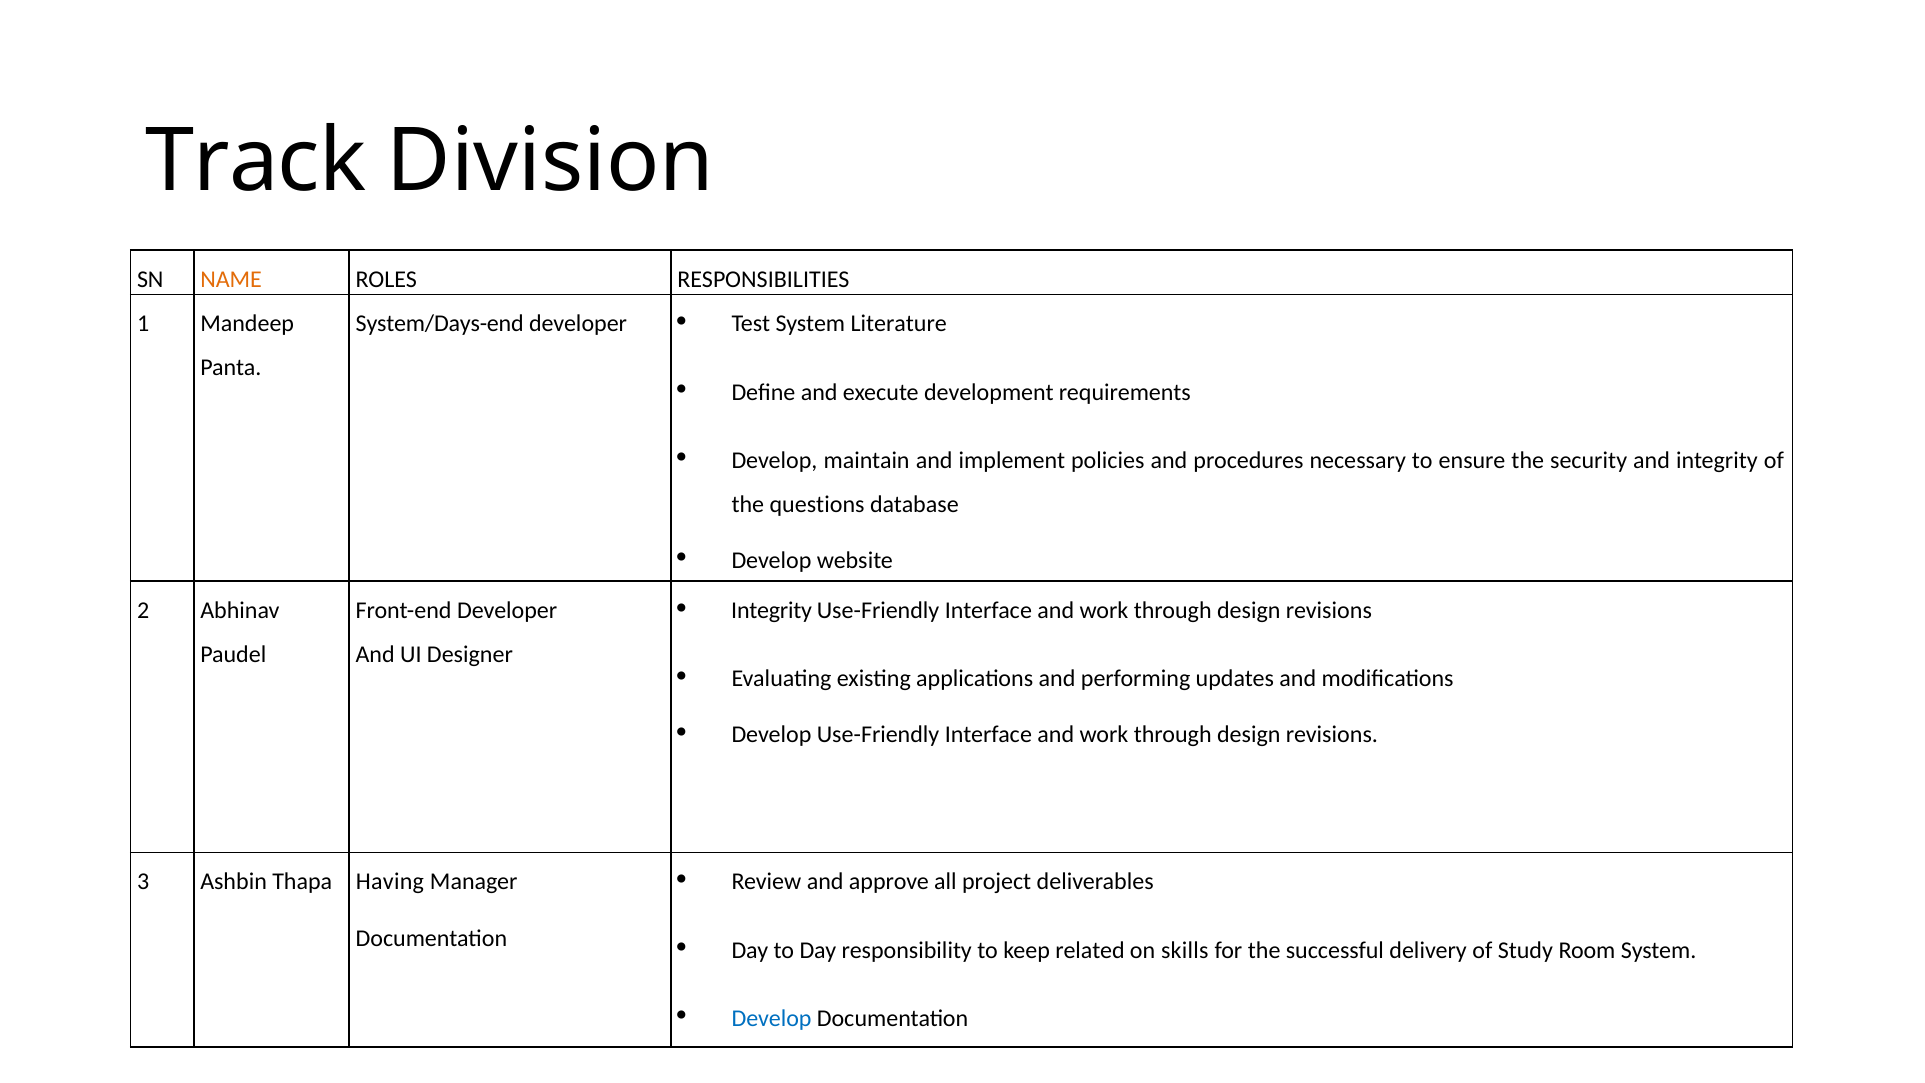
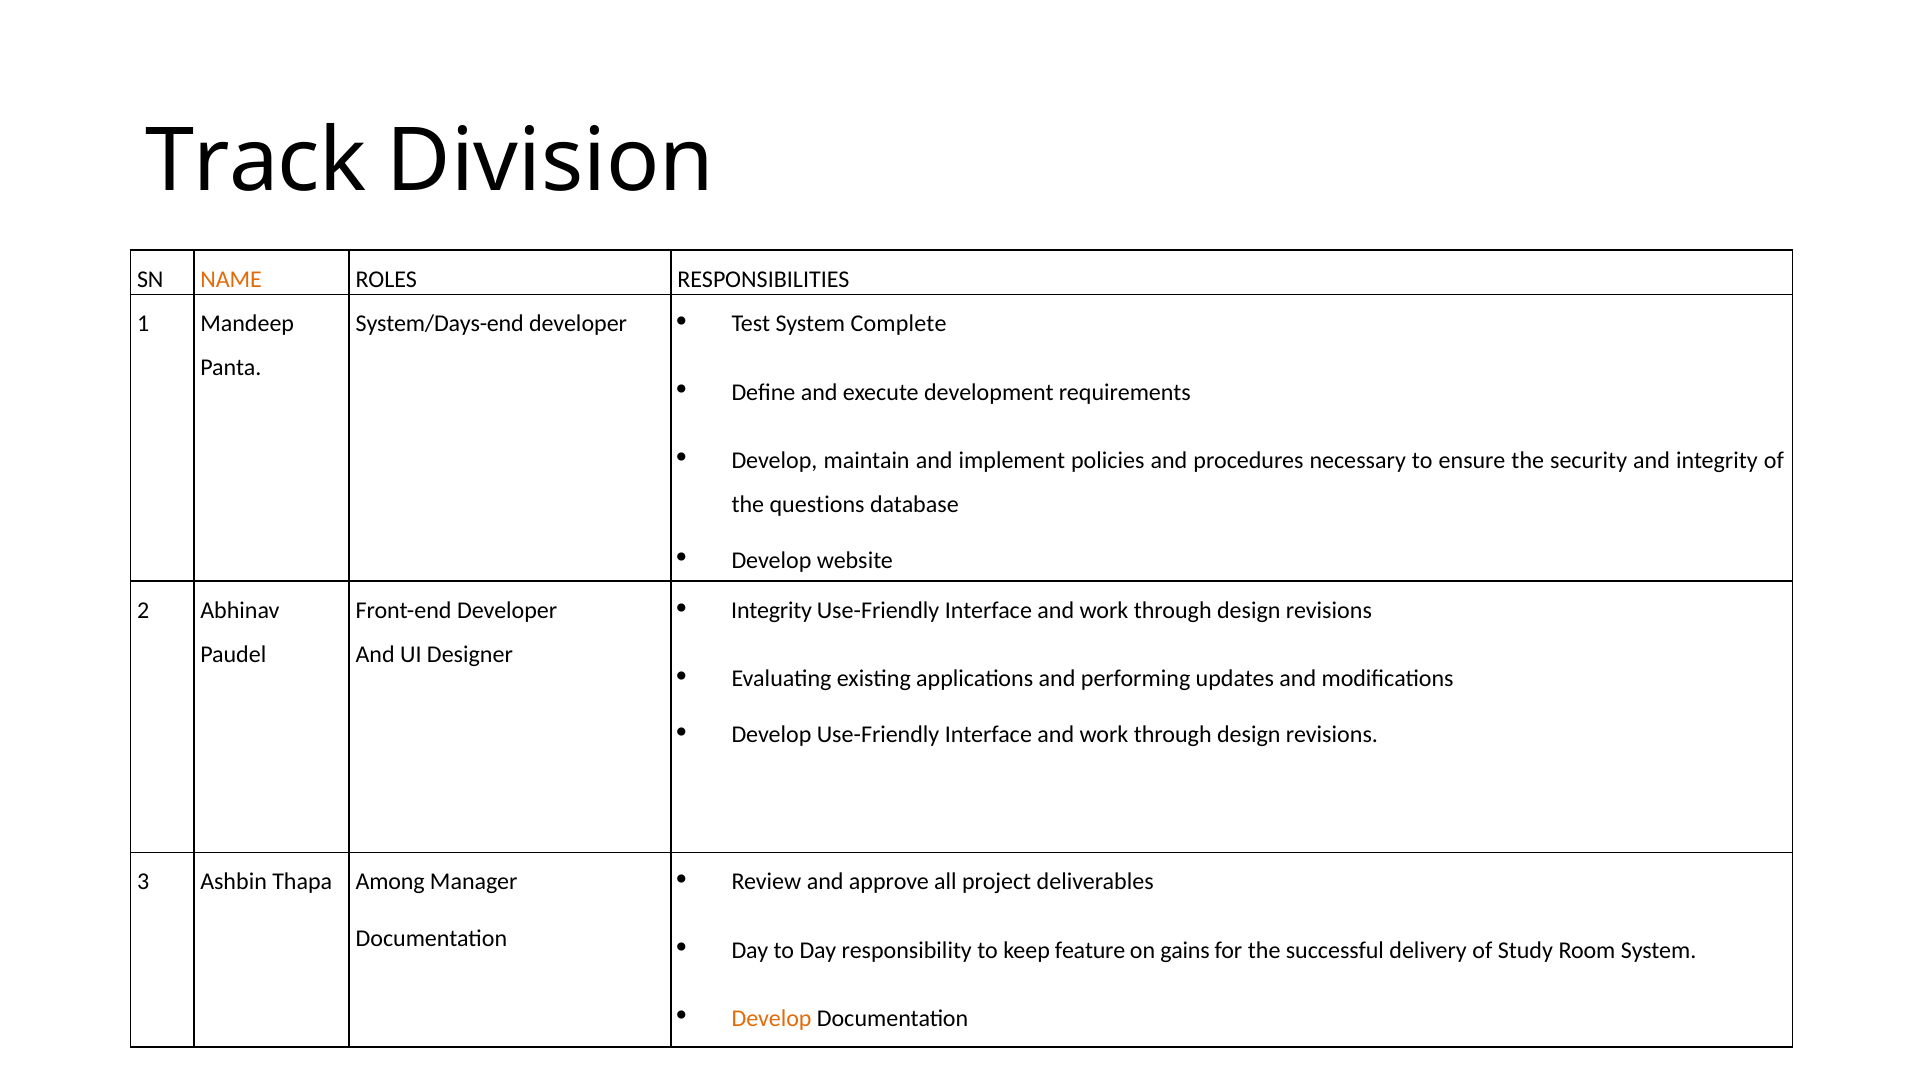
Literature: Literature -> Complete
Having: Having -> Among
related: related -> feature
skills: skills -> gains
Develop at (772, 1018) colour: blue -> orange
